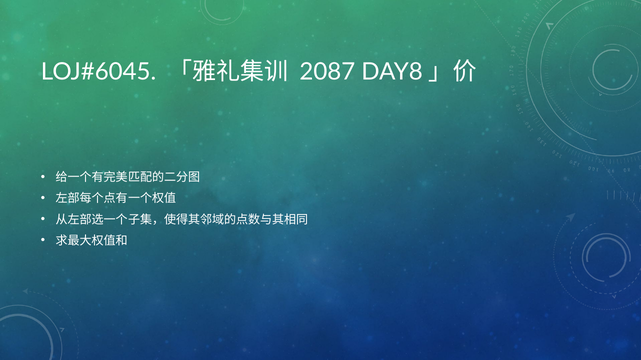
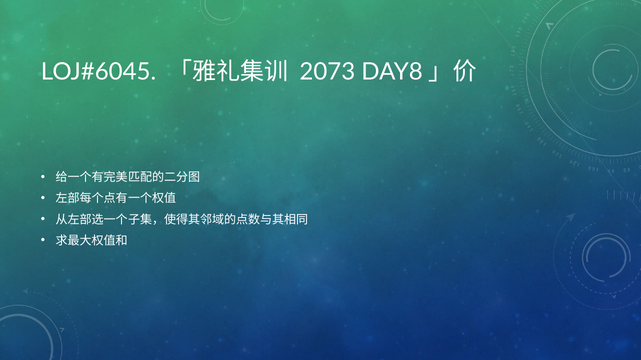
2087: 2087 -> 2073
